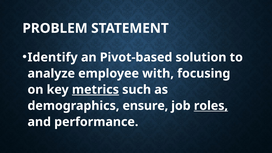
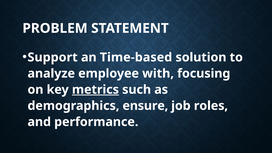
Identify: Identify -> Support
Pivot-based: Pivot-based -> Time-based
roles underline: present -> none
